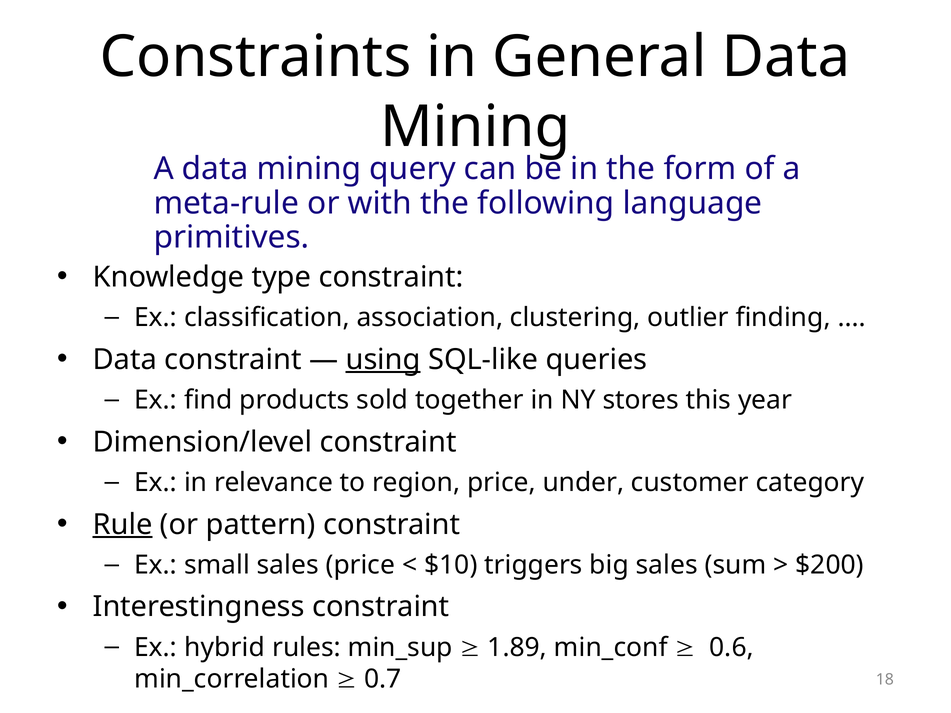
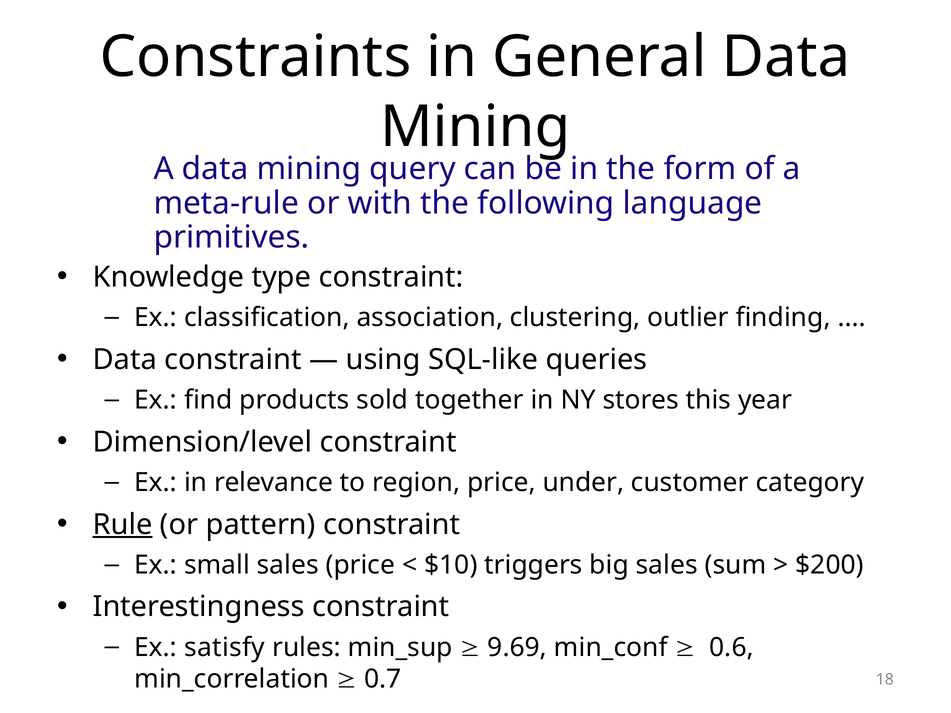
using underline: present -> none
hybrid: hybrid -> satisfy
1.89: 1.89 -> 9.69
